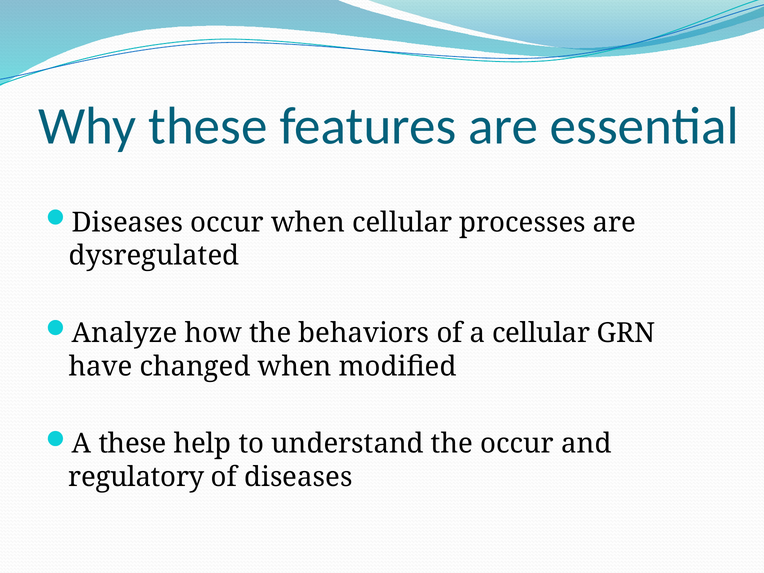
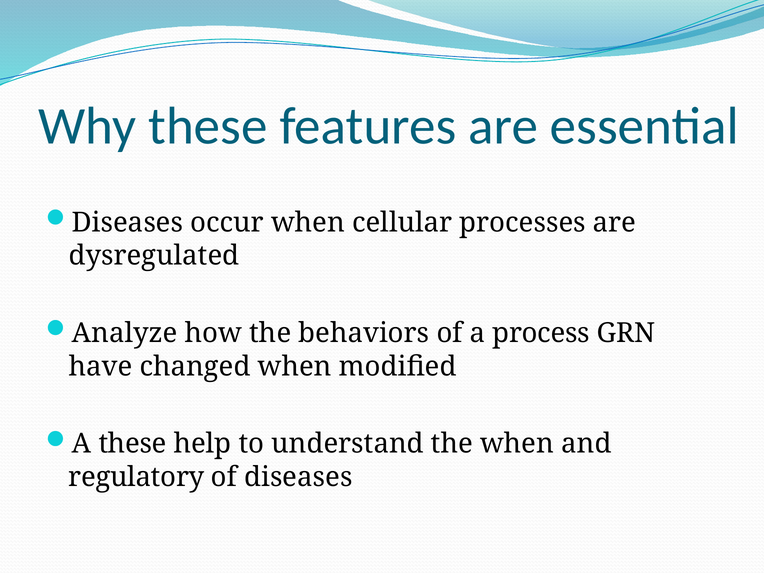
a cellular: cellular -> process
the occur: occur -> when
